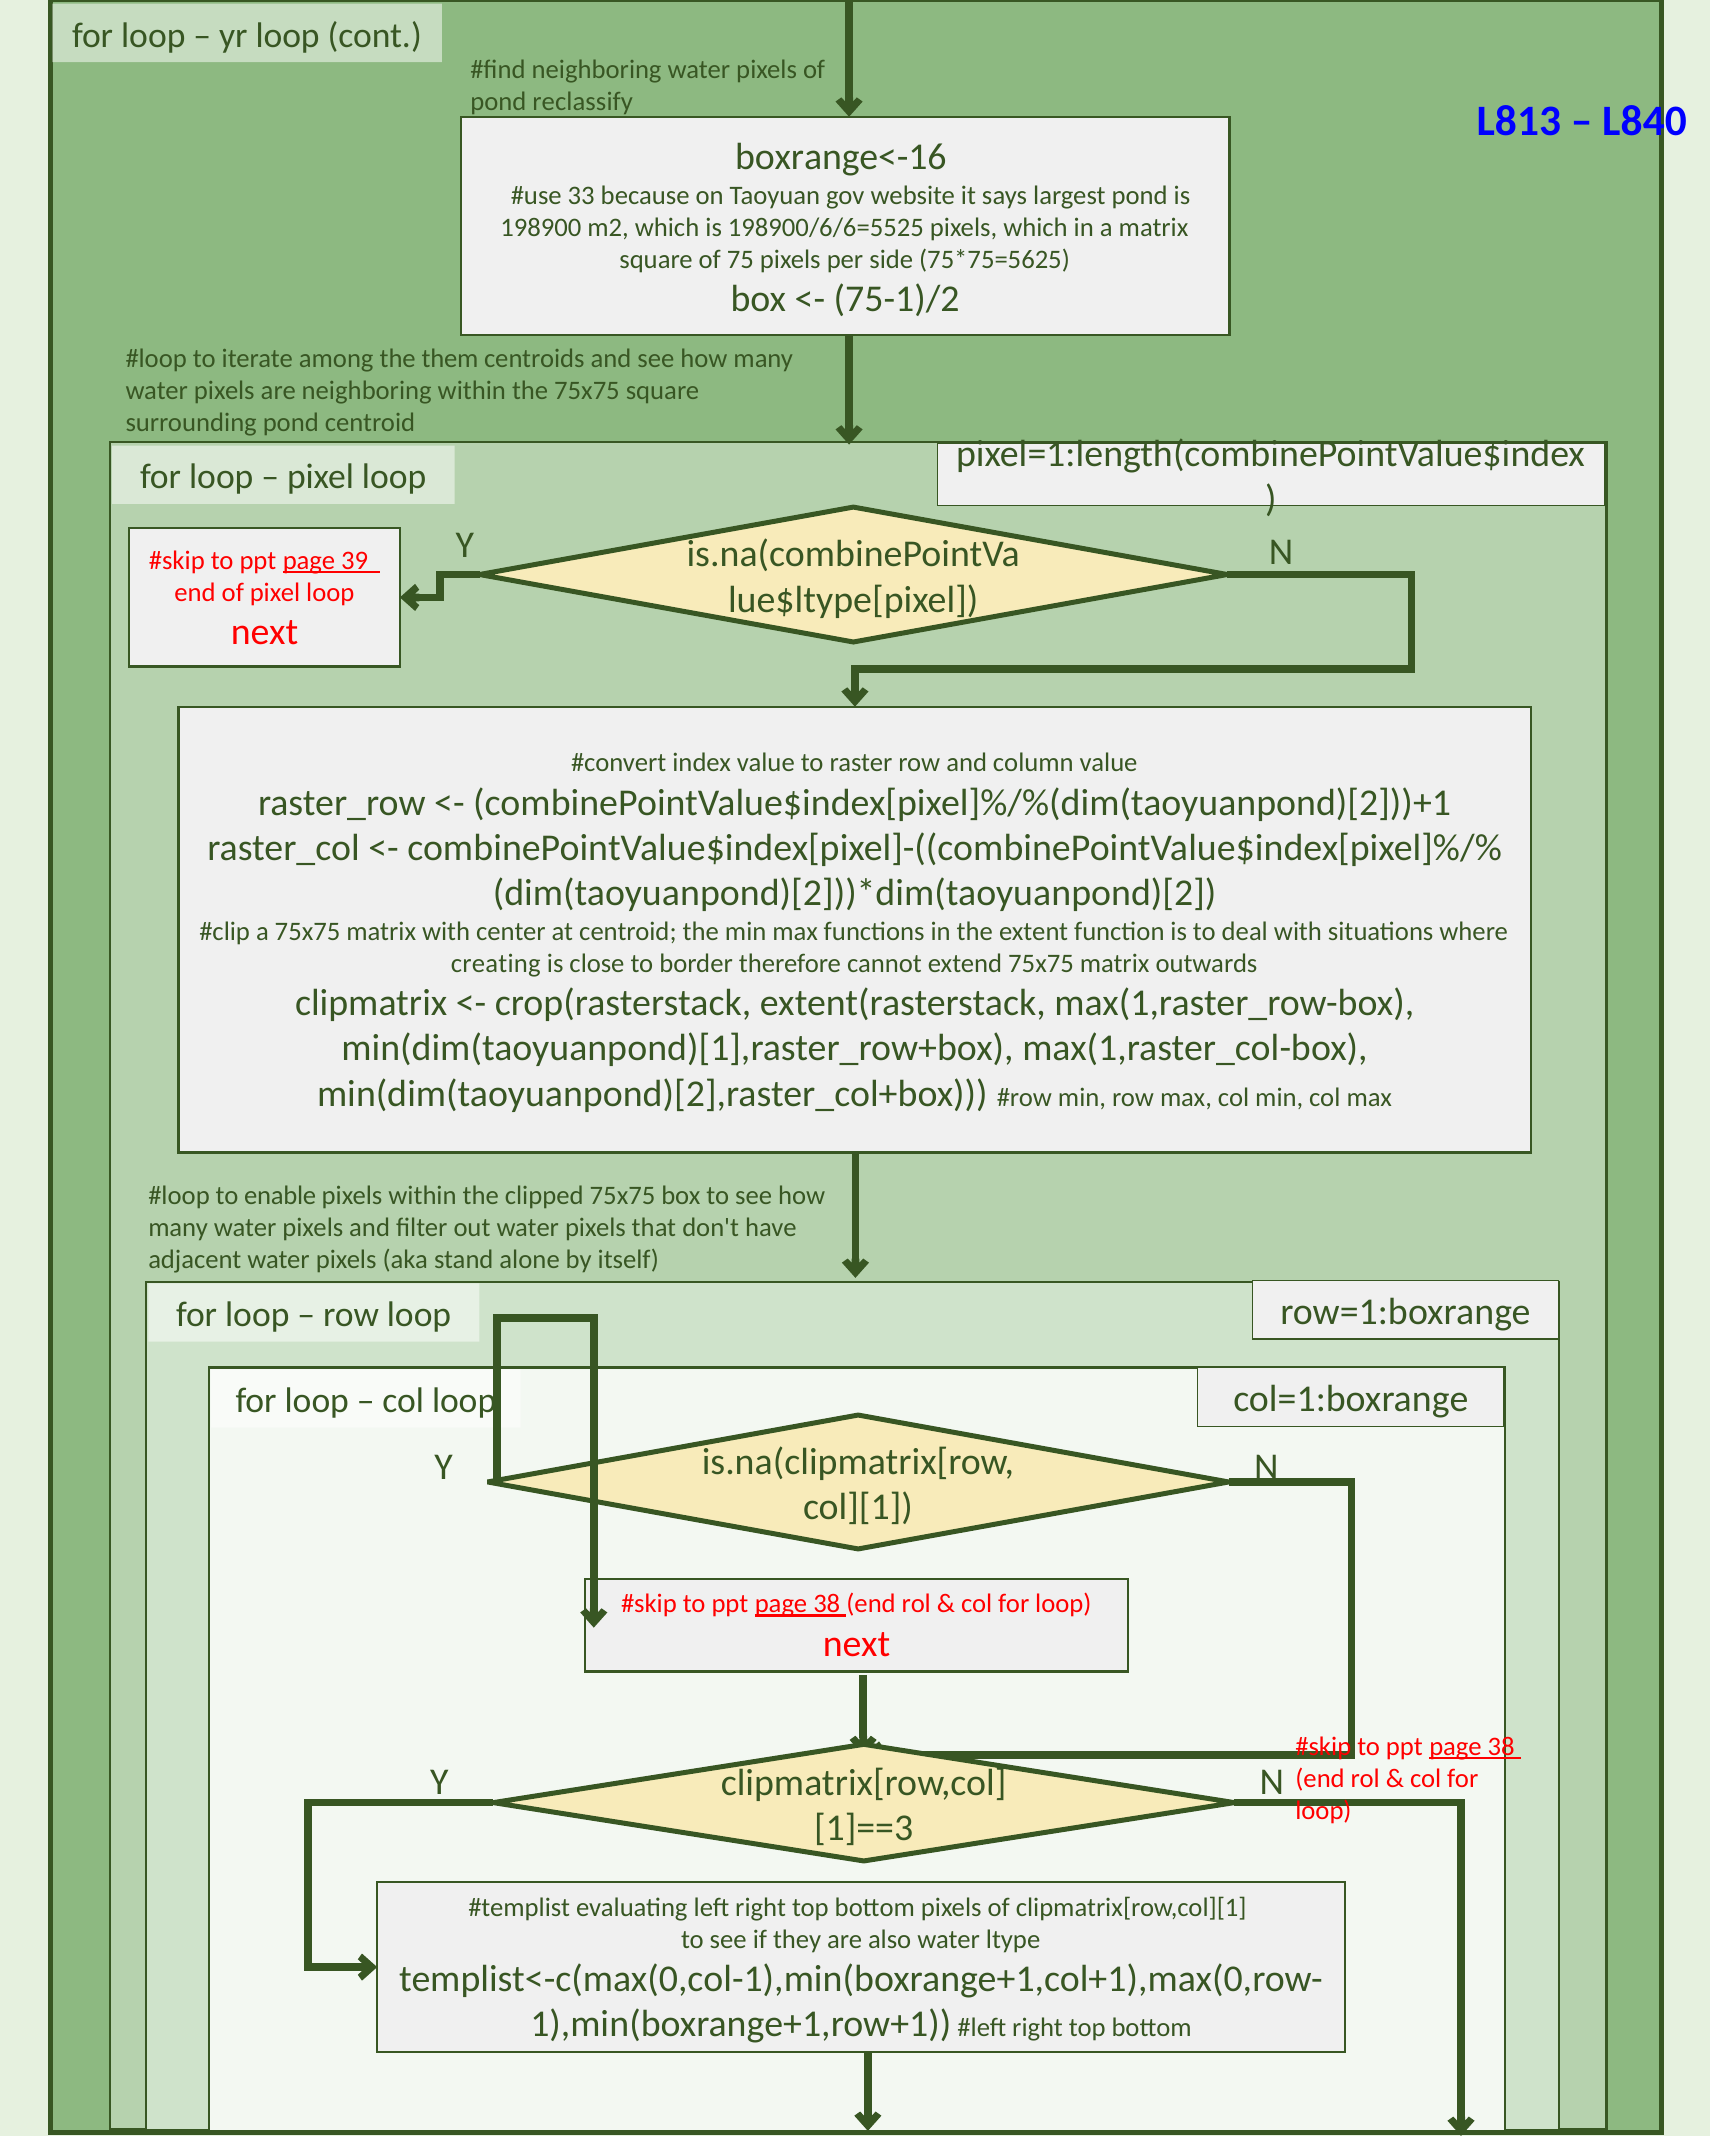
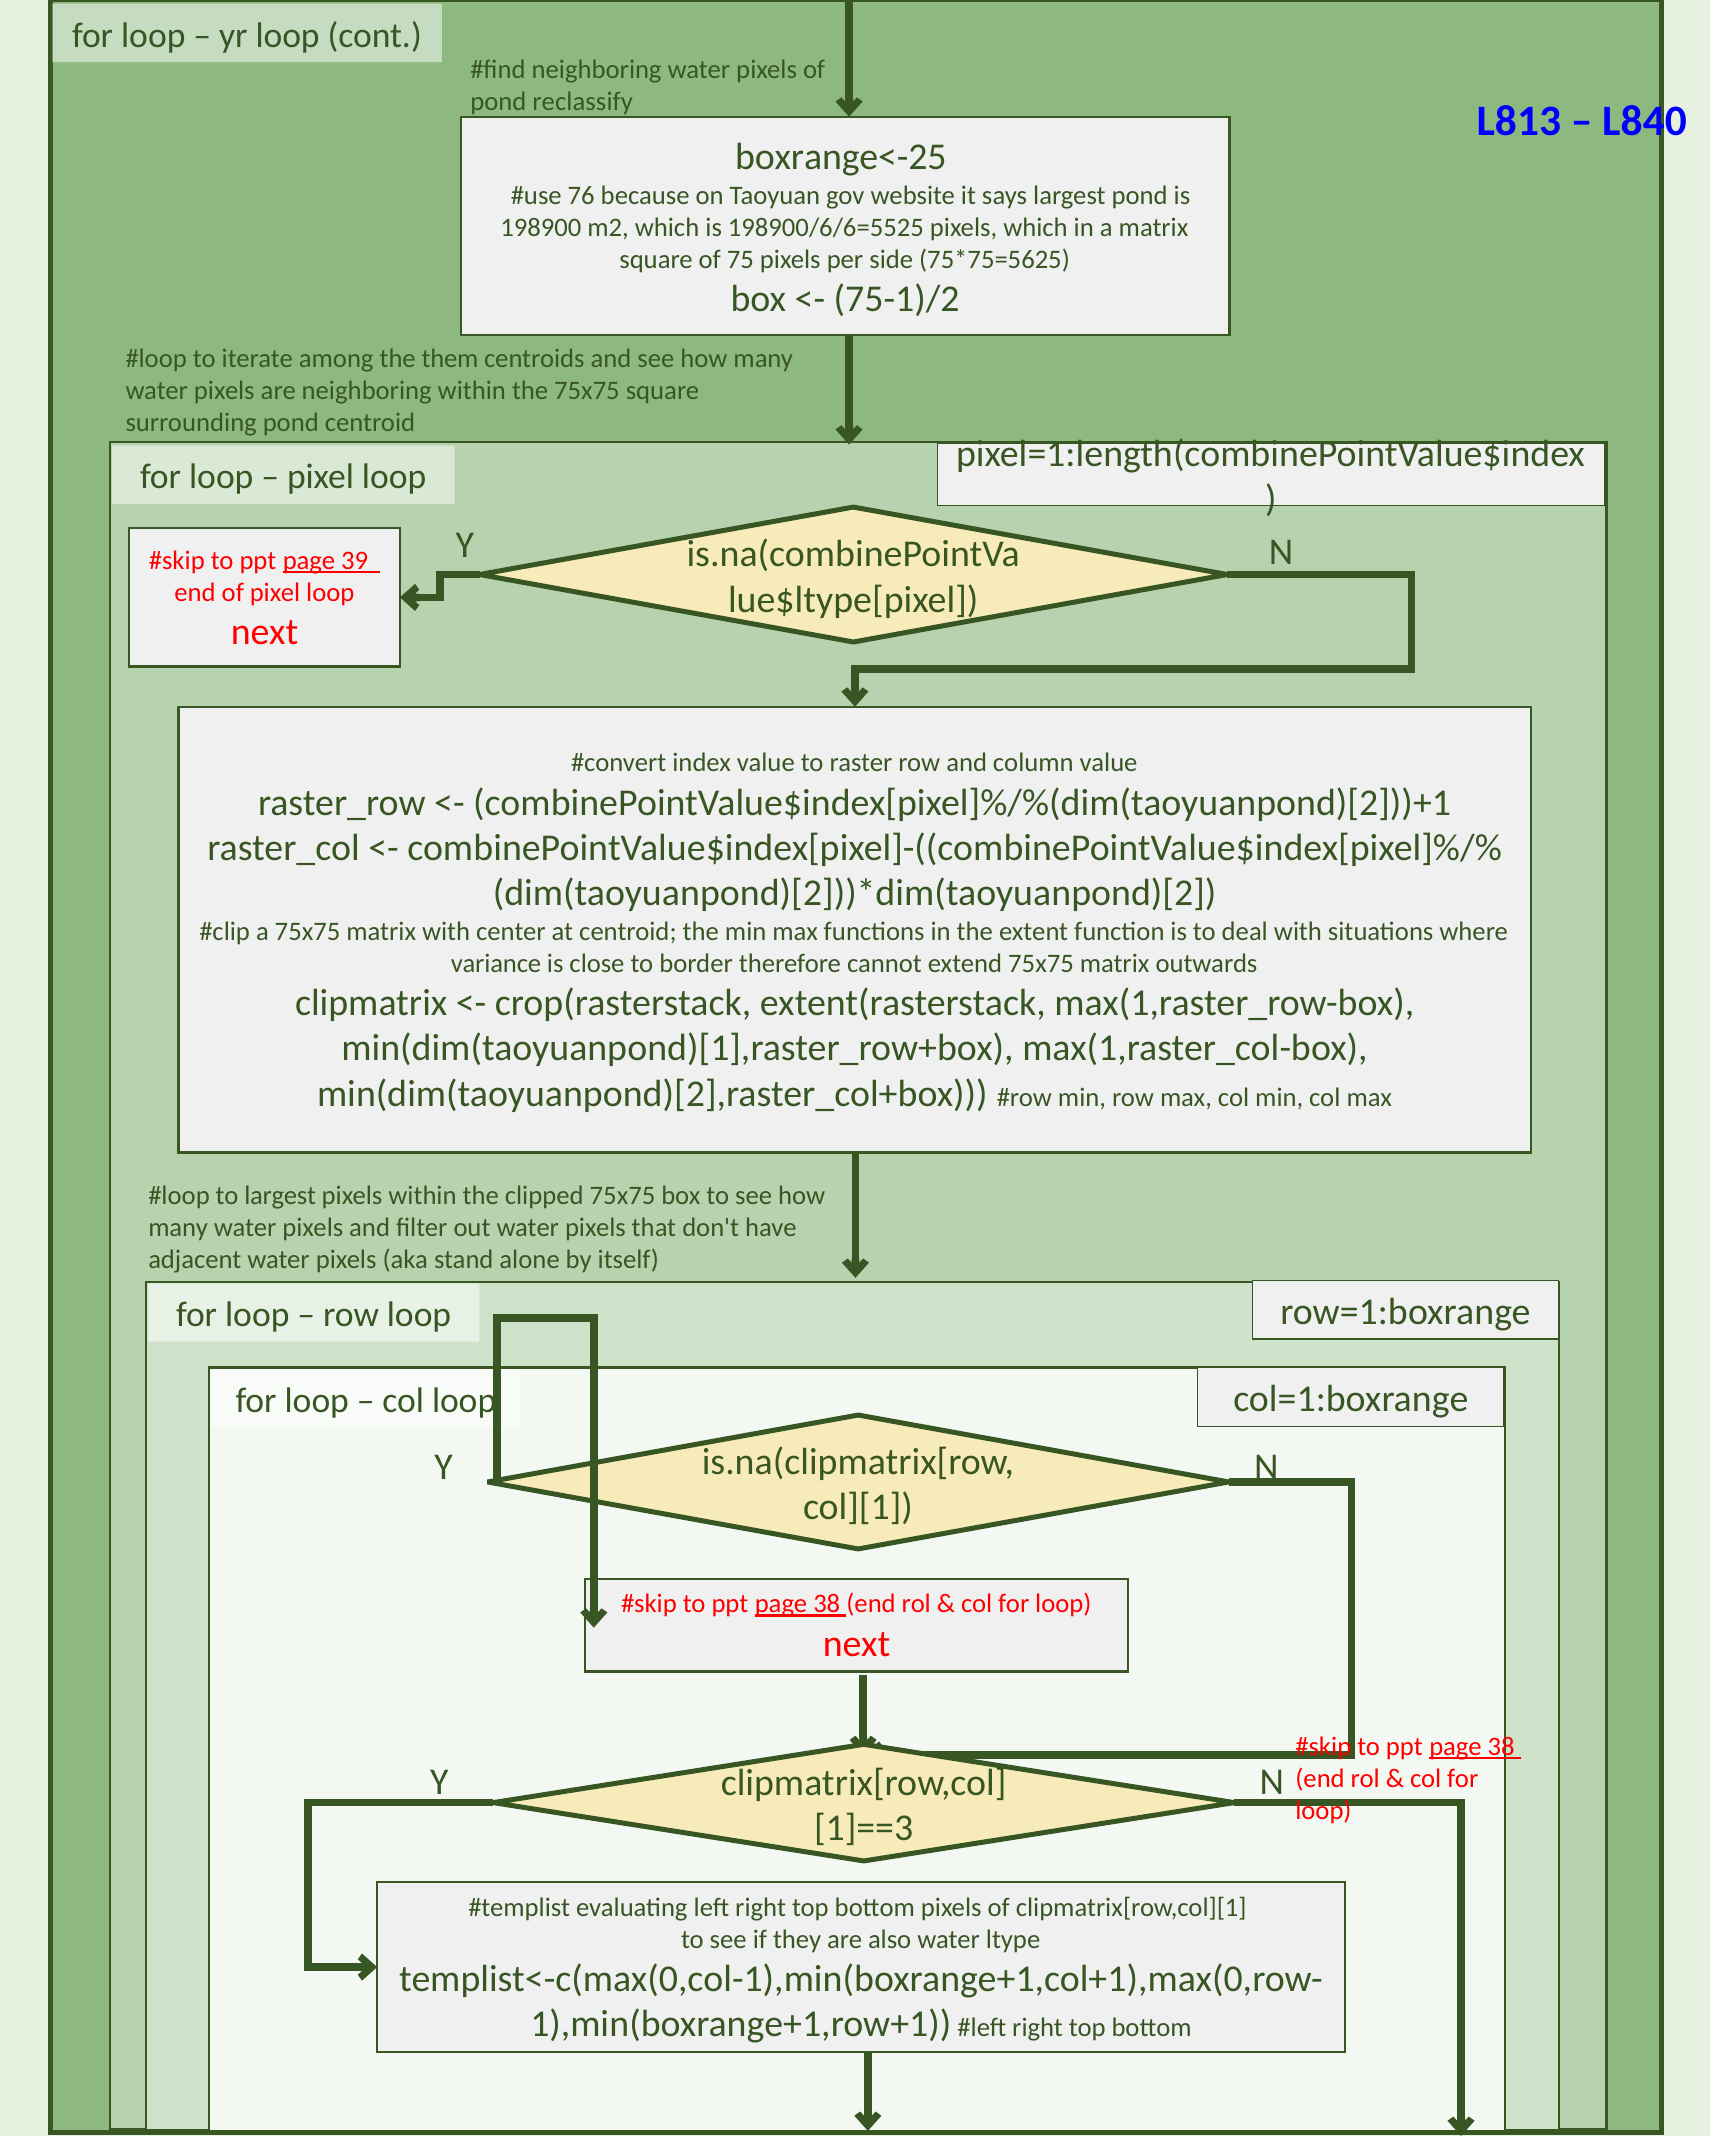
boxrange<-16: boxrange<-16 -> boxrange<-25
33: 33 -> 76
creating: creating -> variance
to enable: enable -> largest
